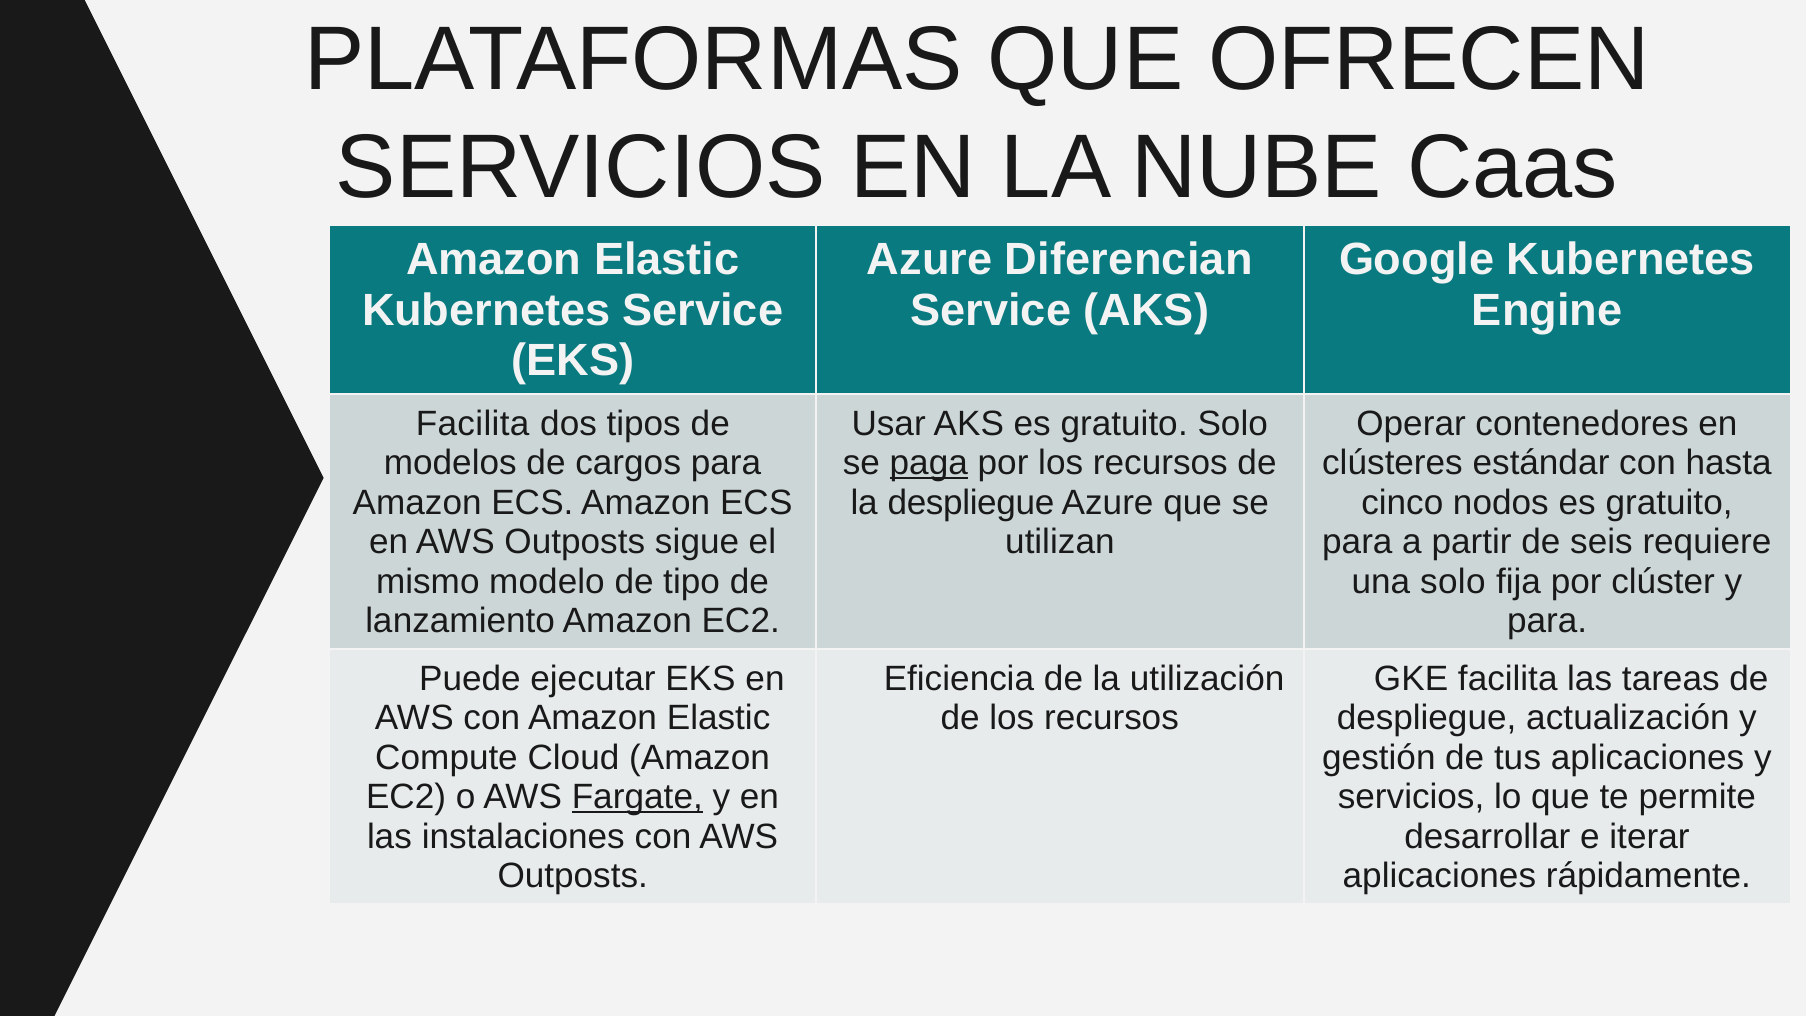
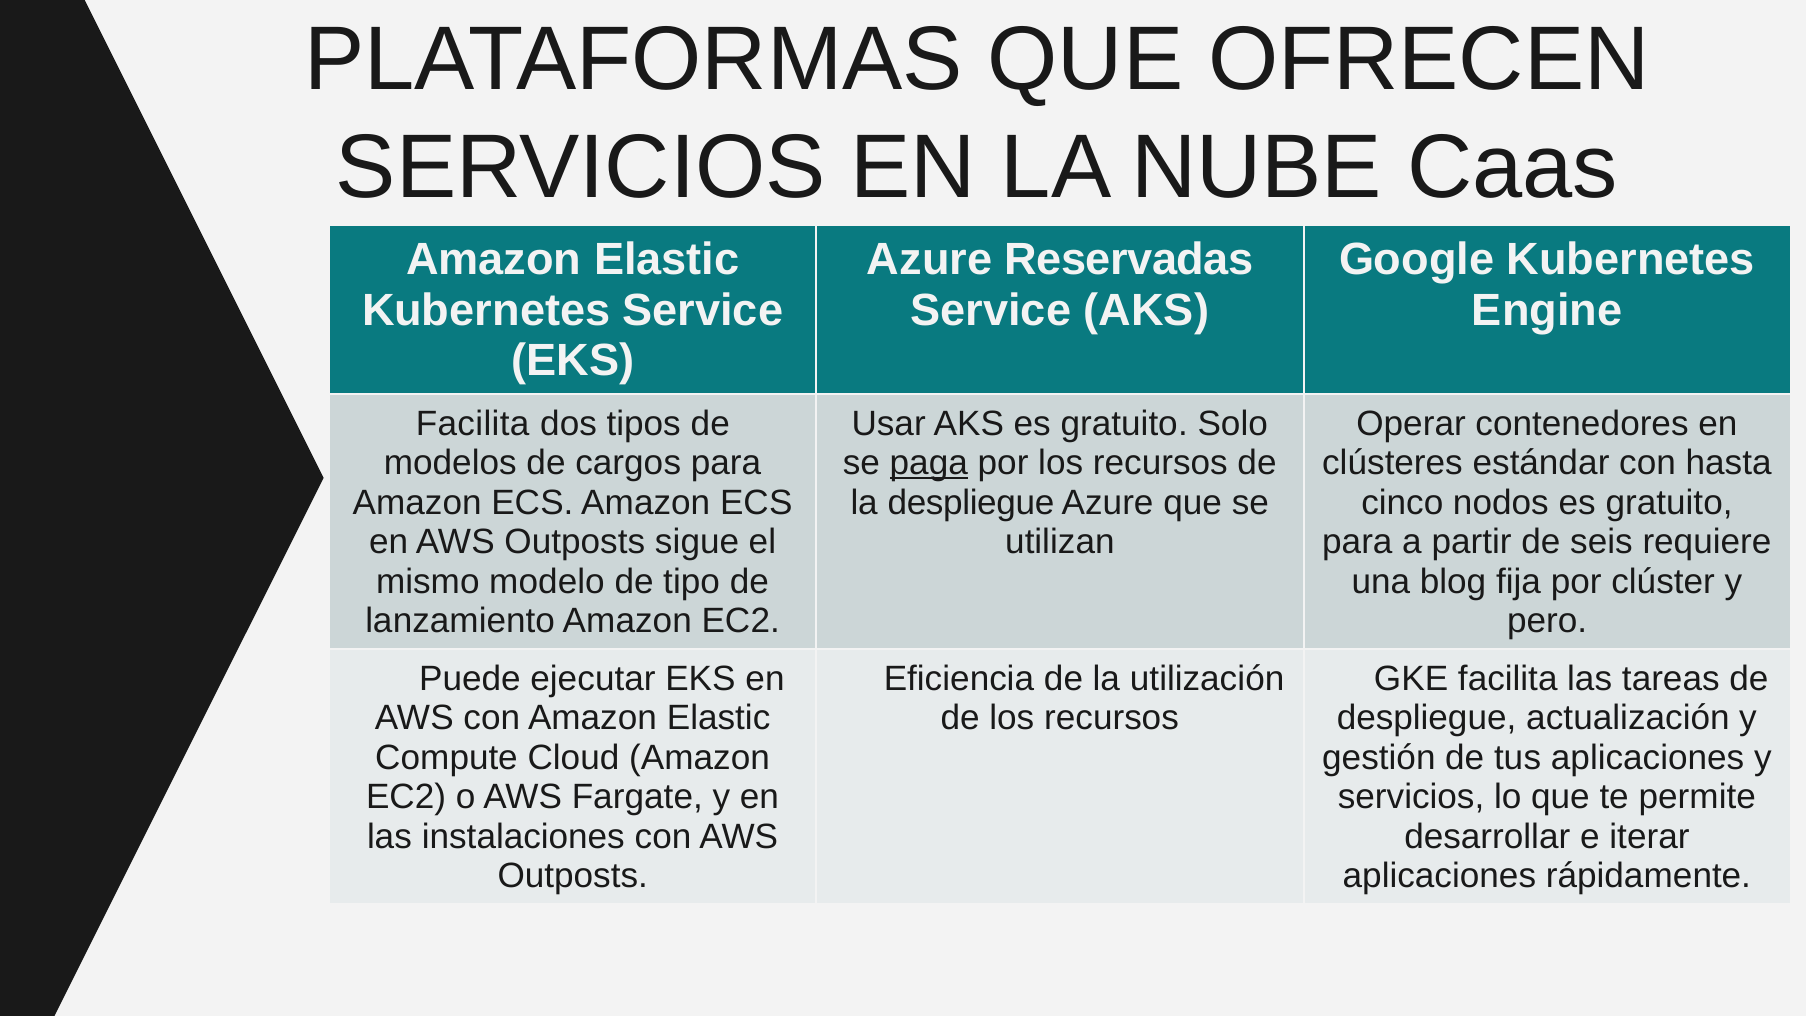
Diferencian: Diferencian -> Reservadas
una solo: solo -> blog
para at (1547, 621): para -> pero
Fargate underline: present -> none
